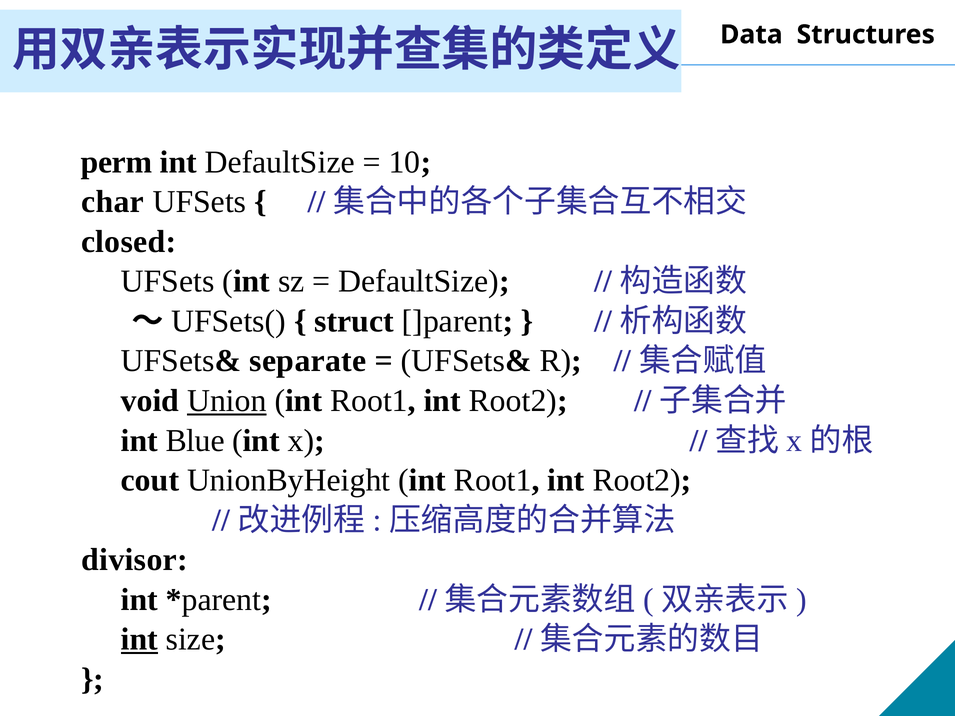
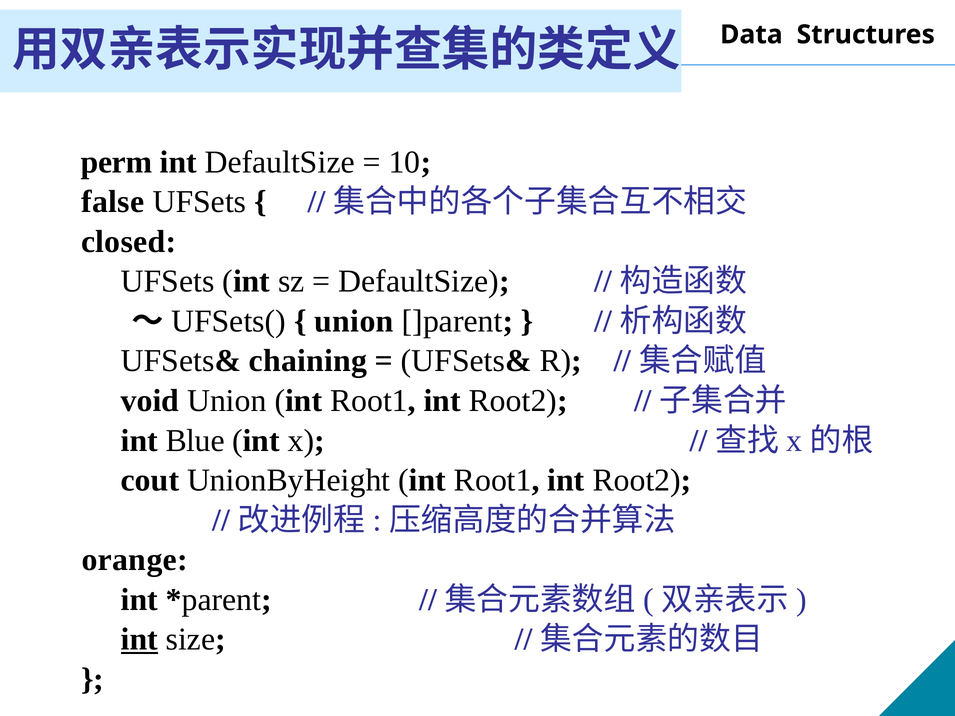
char: char -> false
struct at (354, 321): struct -> union
separate: separate -> chaining
Union at (227, 401) underline: present -> none
divisor: divisor -> orange
